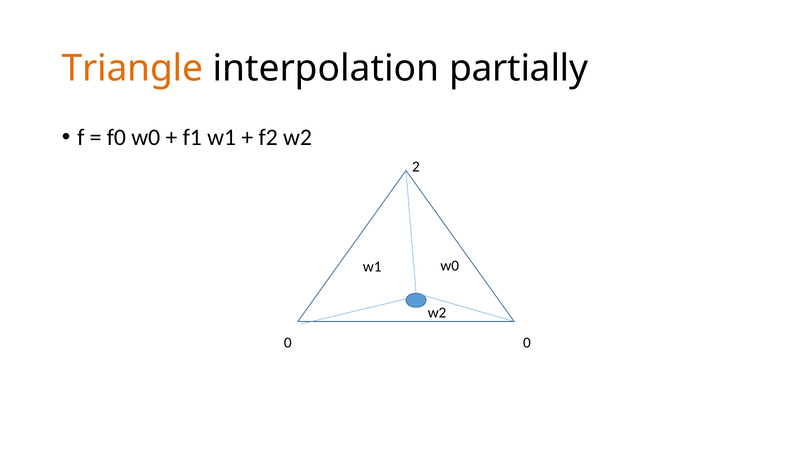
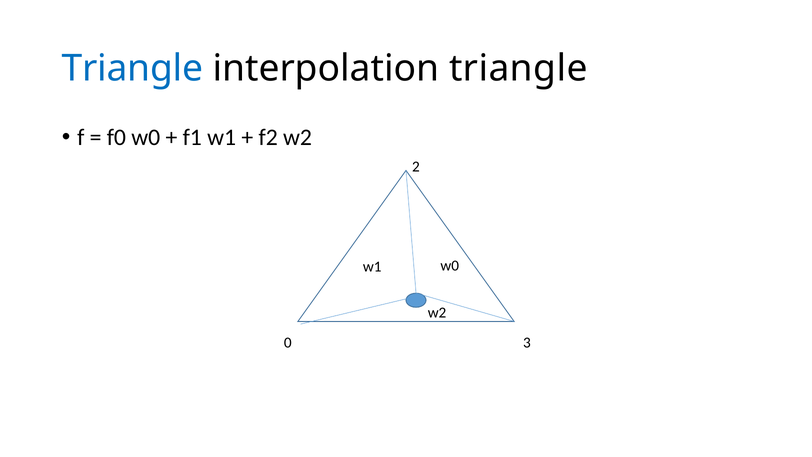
Triangle at (133, 68) colour: orange -> blue
interpolation partially: partially -> triangle
0 0: 0 -> 3
